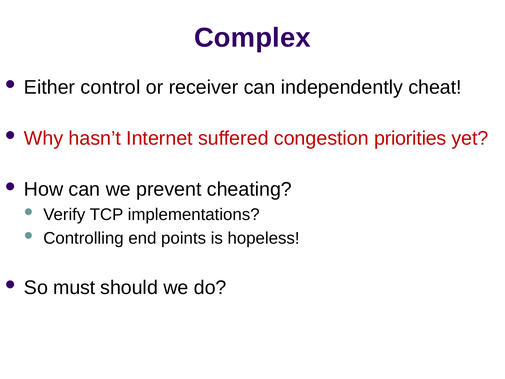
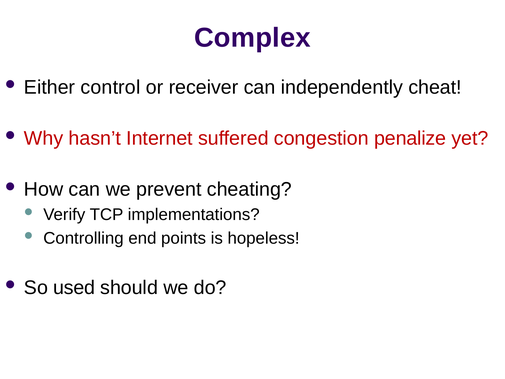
priorities: priorities -> penalize
must: must -> used
